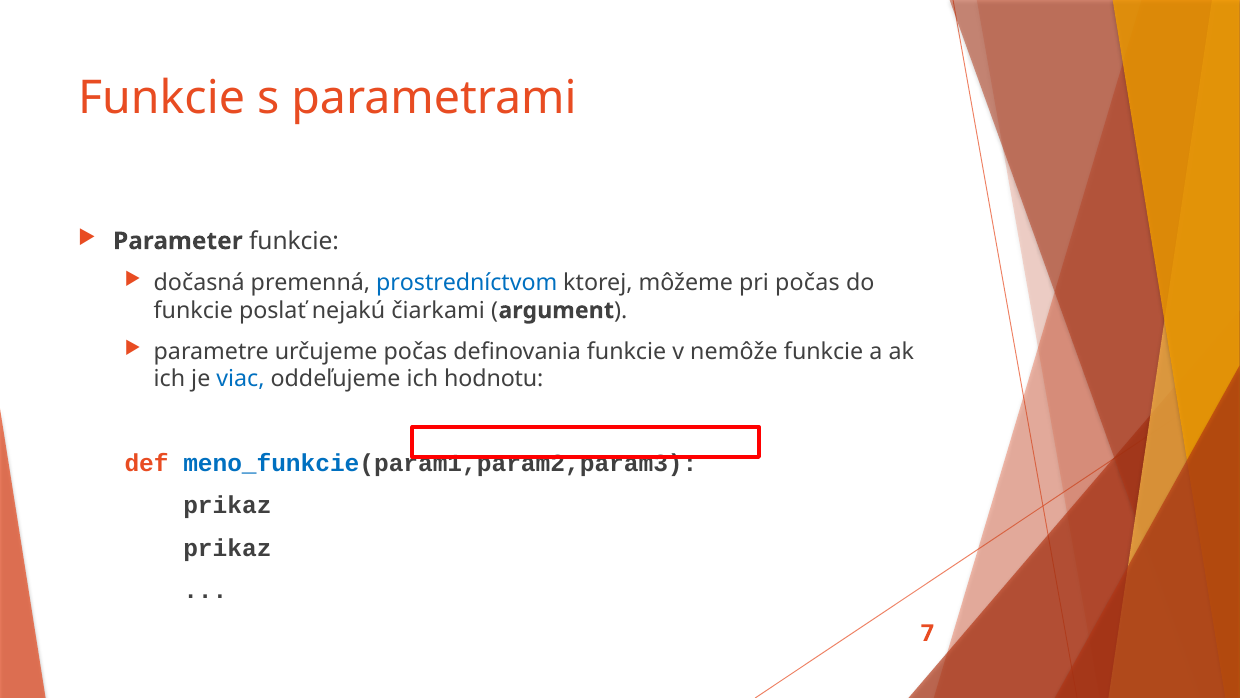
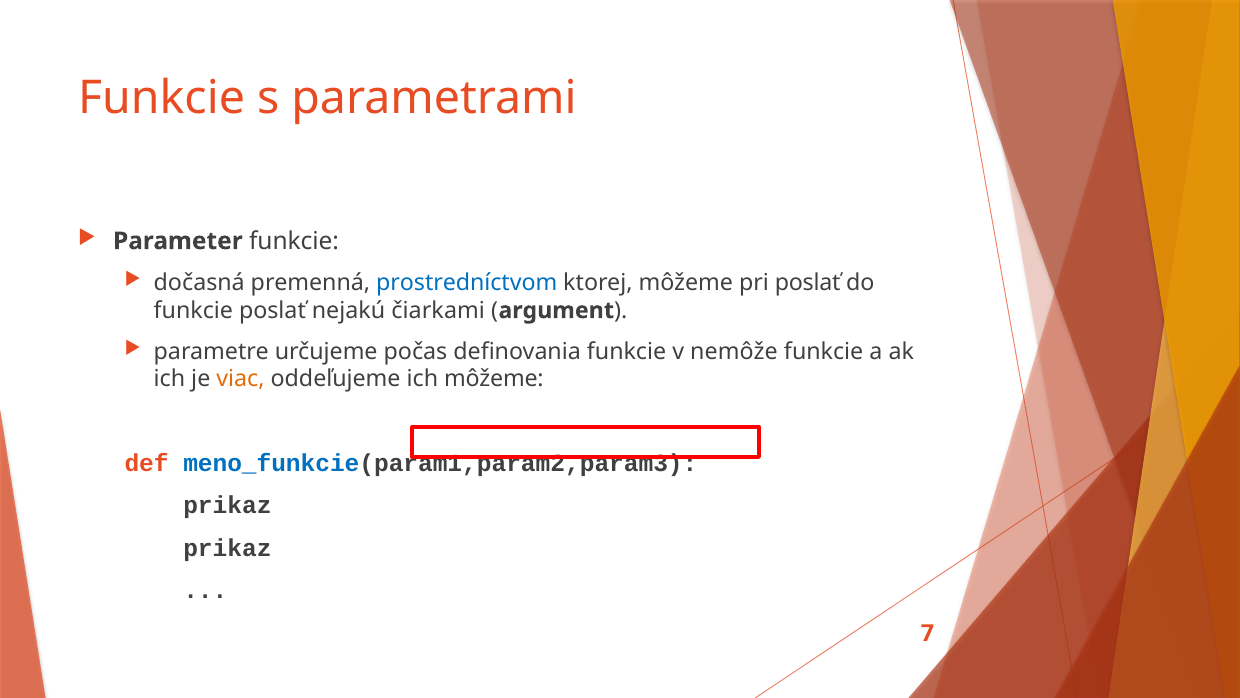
pri počas: počas -> poslať
viac colour: blue -> orange
ich hodnotu: hodnotu -> môžeme
